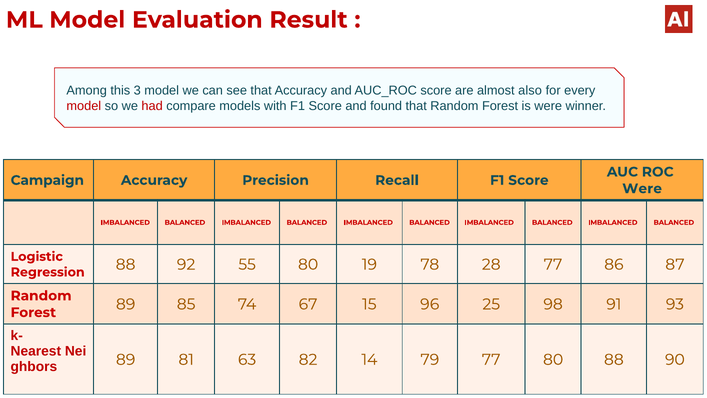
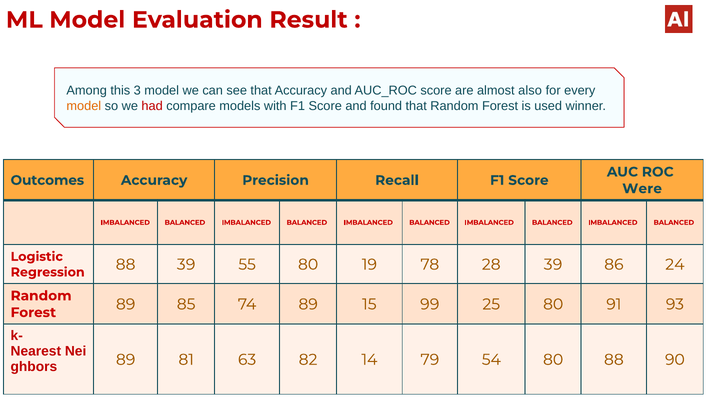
model at (84, 106) colour: red -> orange
is were: were -> used
Campaign: Campaign -> Outcomes
88 92: 92 -> 39
28 77: 77 -> 39
87: 87 -> 24
74 67: 67 -> 89
96: 96 -> 99
25 98: 98 -> 80
79 77: 77 -> 54
